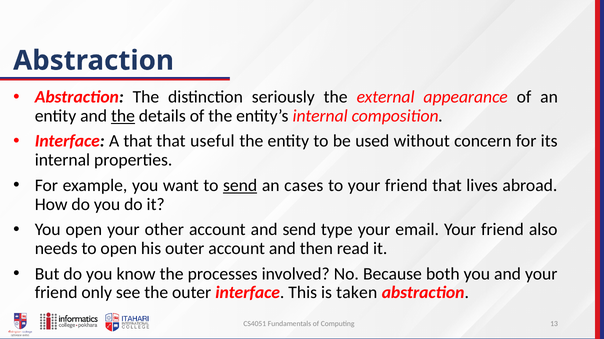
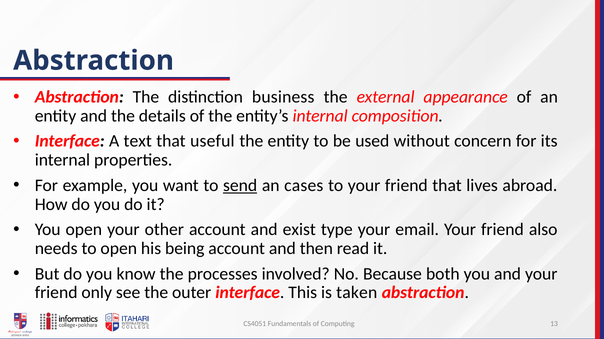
seriously: seriously -> business
the at (123, 116) underline: present -> none
A that: that -> text
and send: send -> exist
his outer: outer -> being
